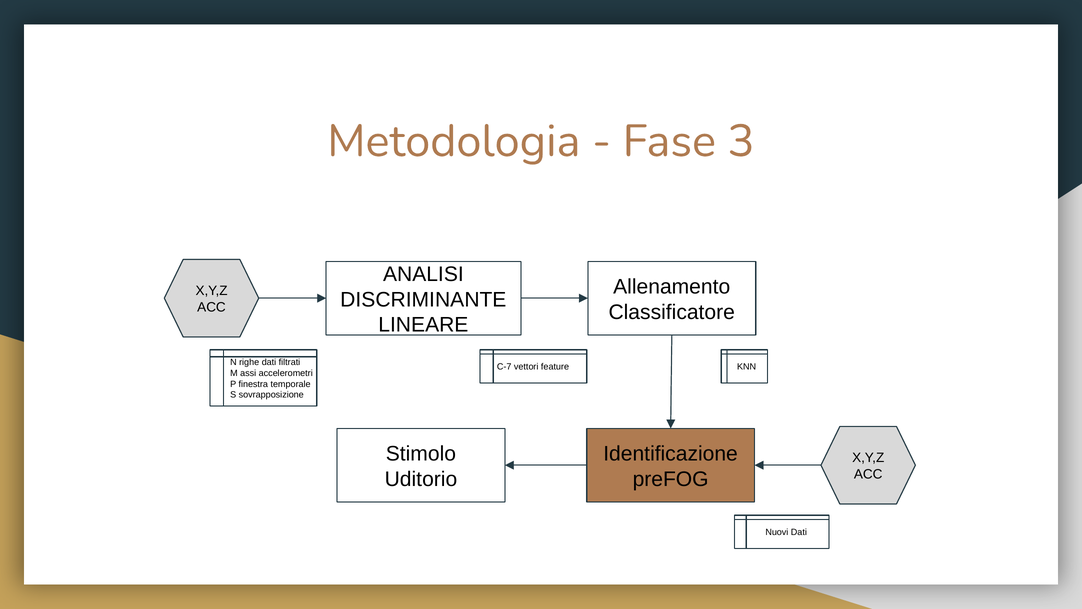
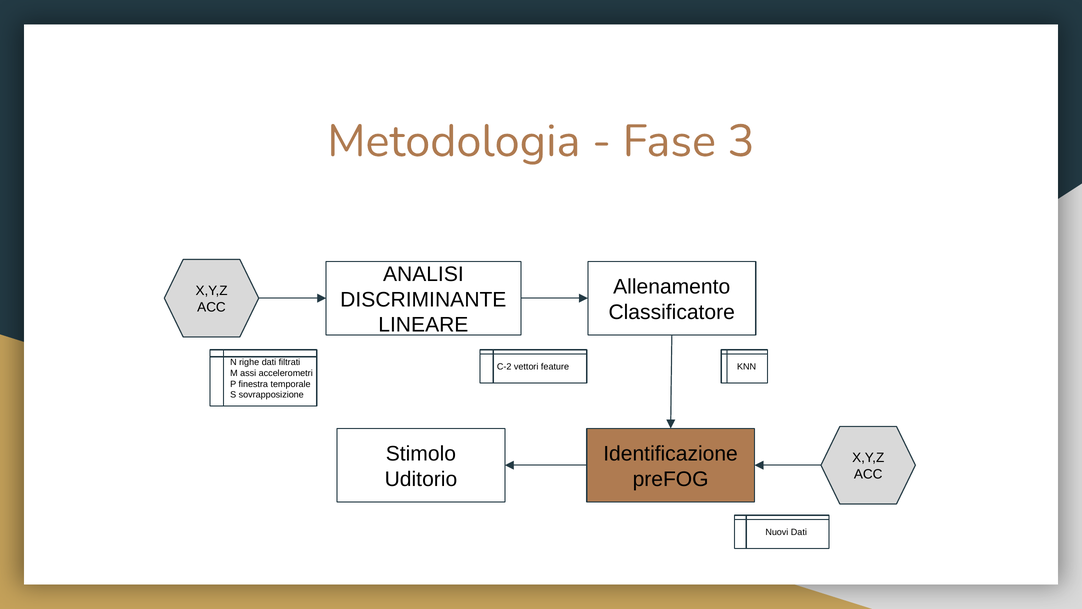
C-7: C-7 -> C-2
